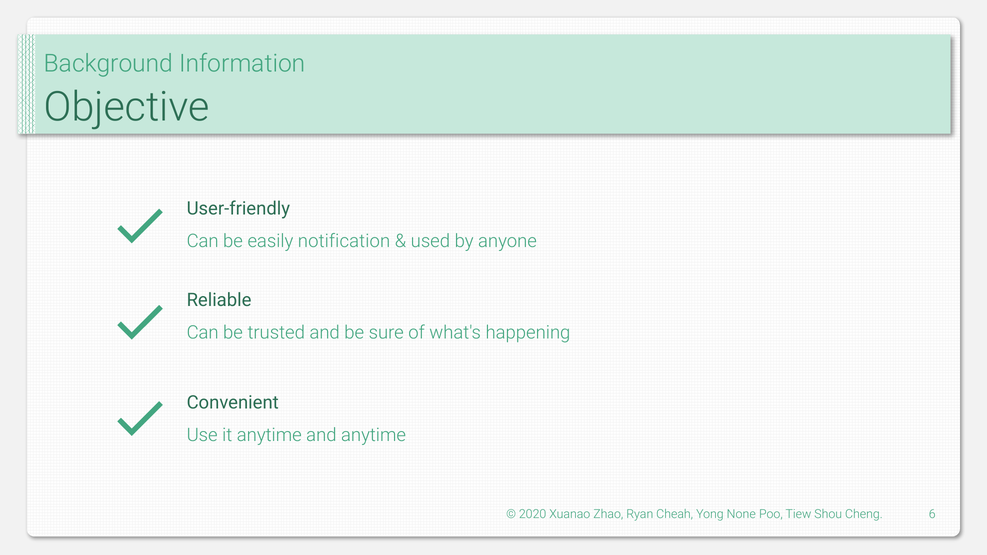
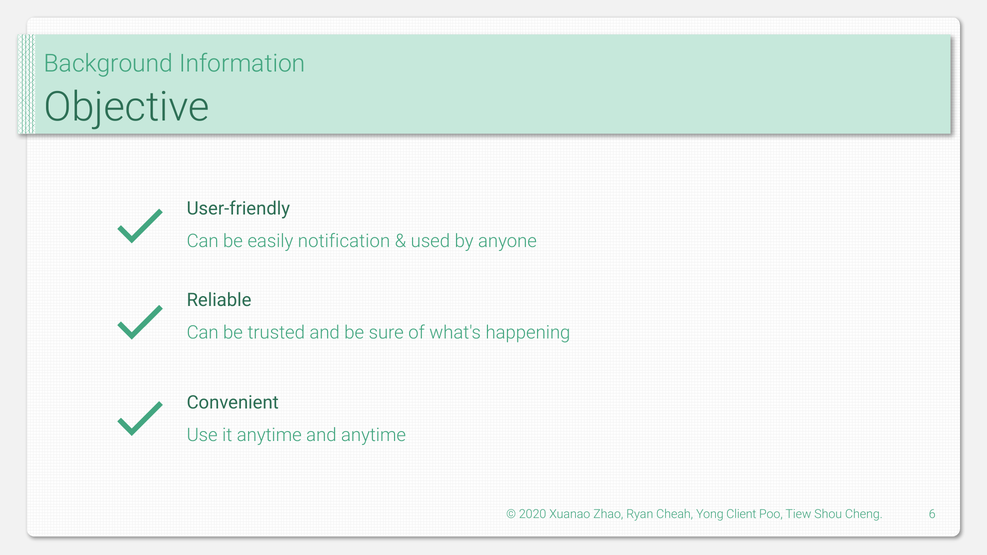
None: None -> Client
